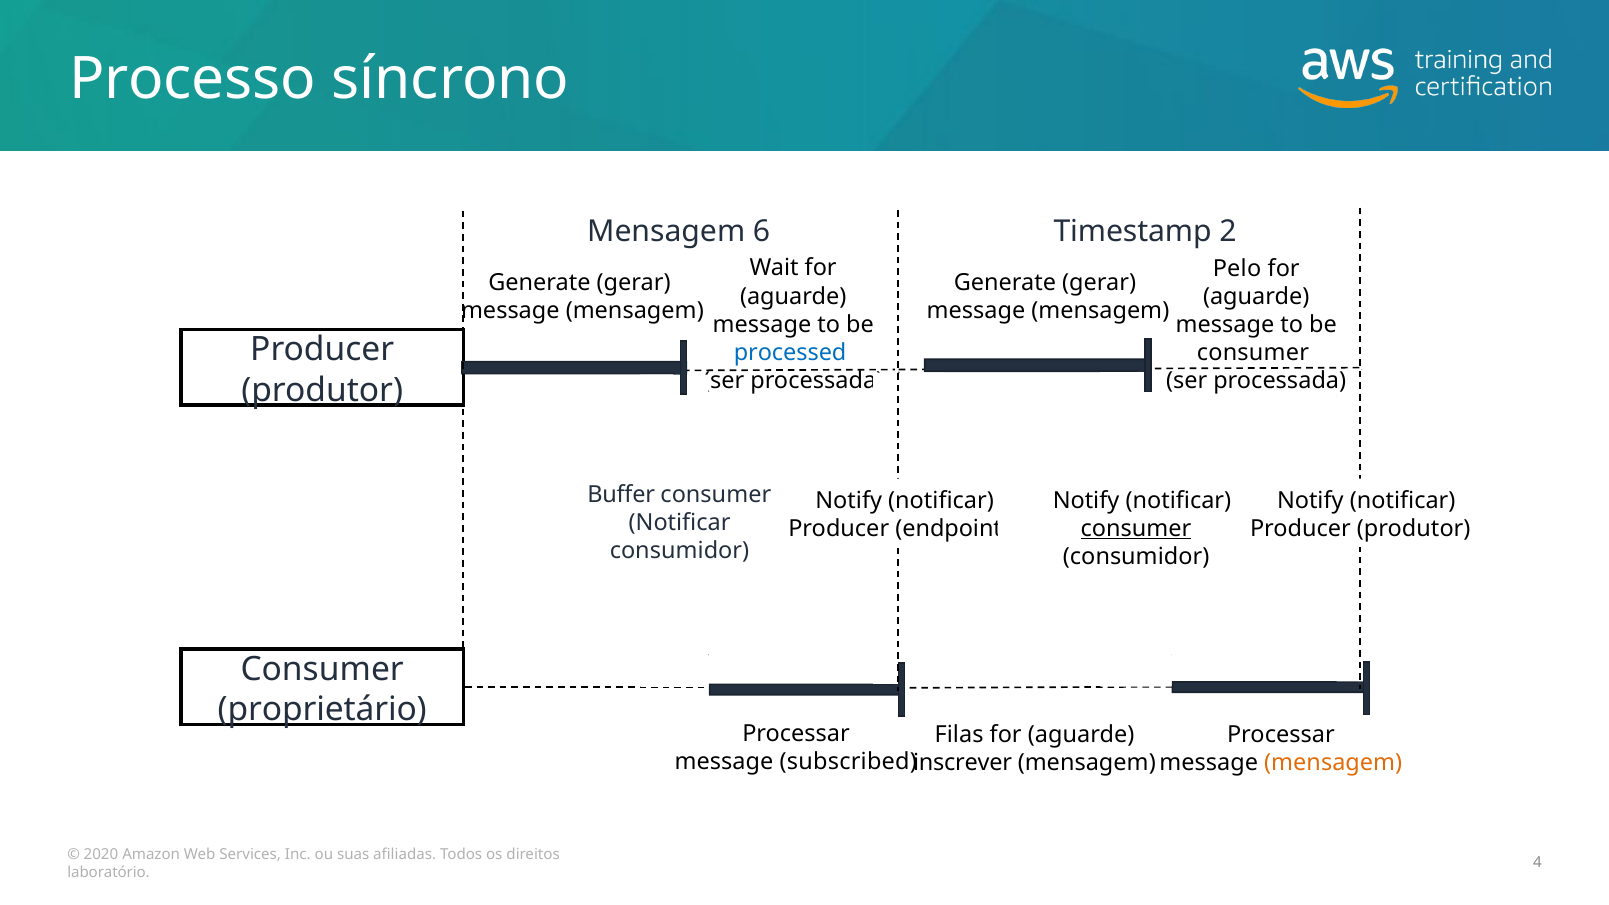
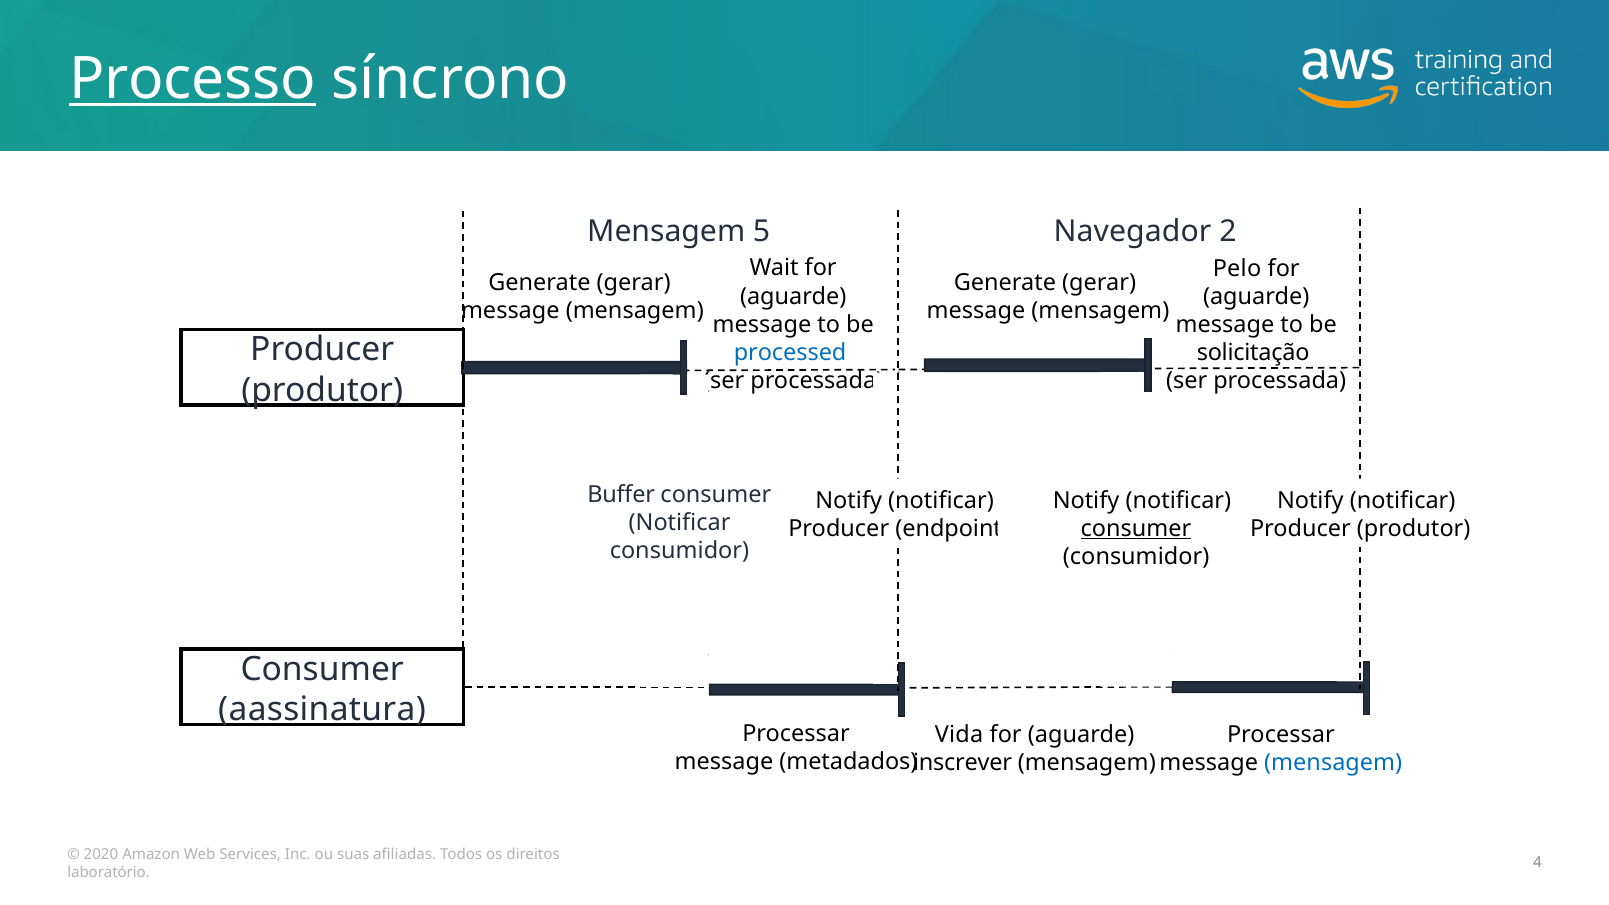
Processo underline: none -> present
6: 6 -> 5
Timestamp: Timestamp -> Navegador
consumer at (1253, 353): consumer -> solicitação
proprietário: proprietário -> aassinatura
Filas: Filas -> Vida
subscribed: subscribed -> metadados
mensagem at (1333, 763) colour: orange -> blue
